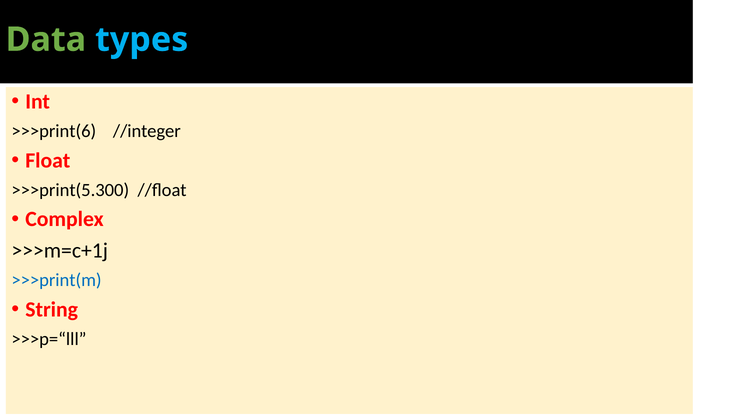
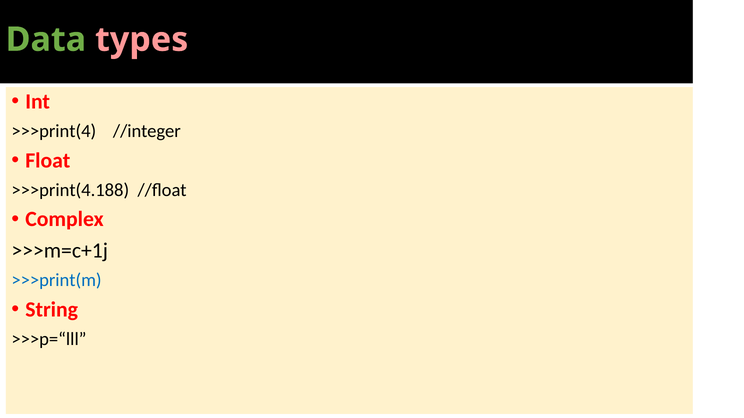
types colour: light blue -> pink
>>>print(6: >>>print(6 -> >>>print(4
>>>print(5.300: >>>print(5.300 -> >>>print(4.188
